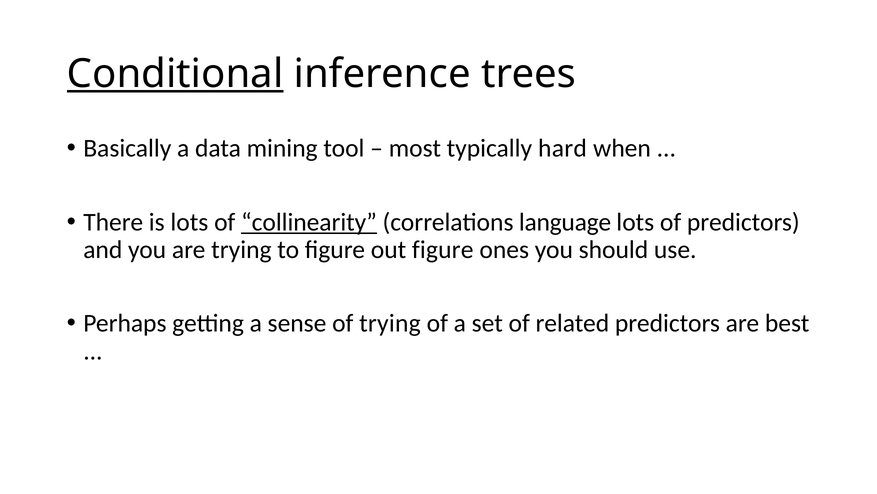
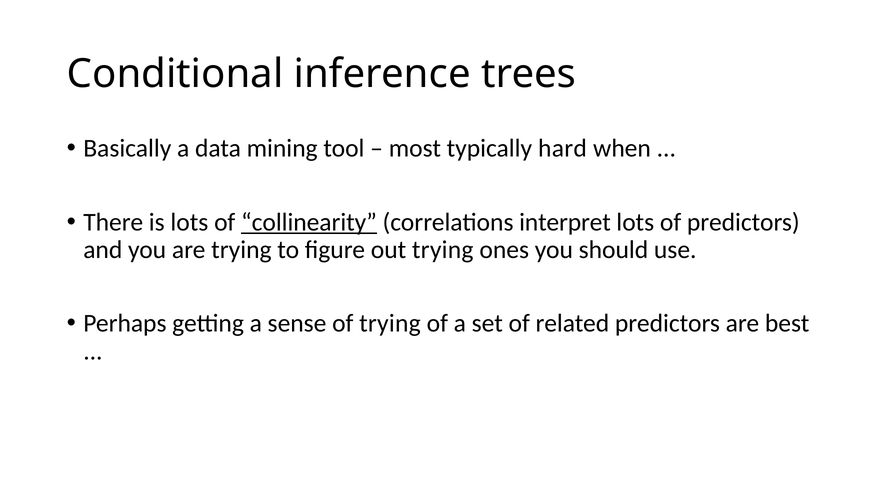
Conditional underline: present -> none
language: language -> interpret
out figure: figure -> trying
